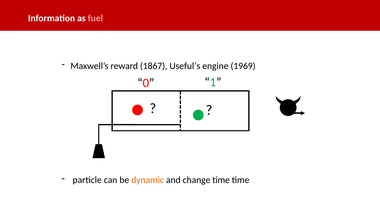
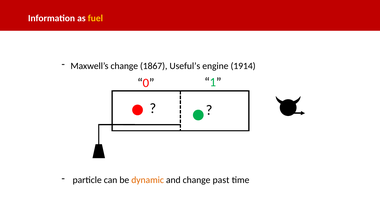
fuel colour: pink -> yellow
Maxwell’s reward: reward -> change
1969: 1969 -> 1914
change time: time -> past
